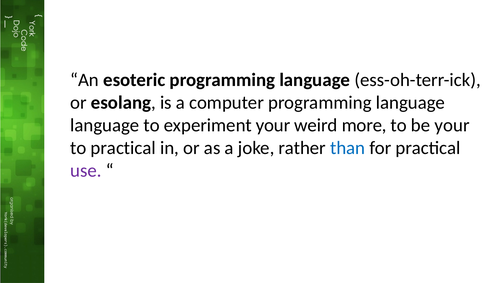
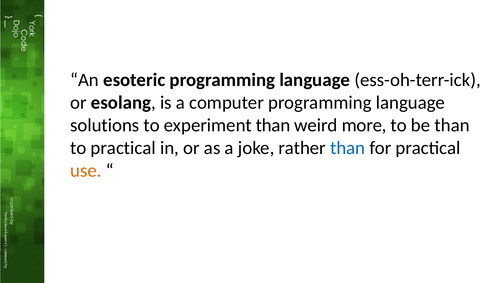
language at (105, 125): language -> solutions
experiment your: your -> than
be your: your -> than
use colour: purple -> orange
